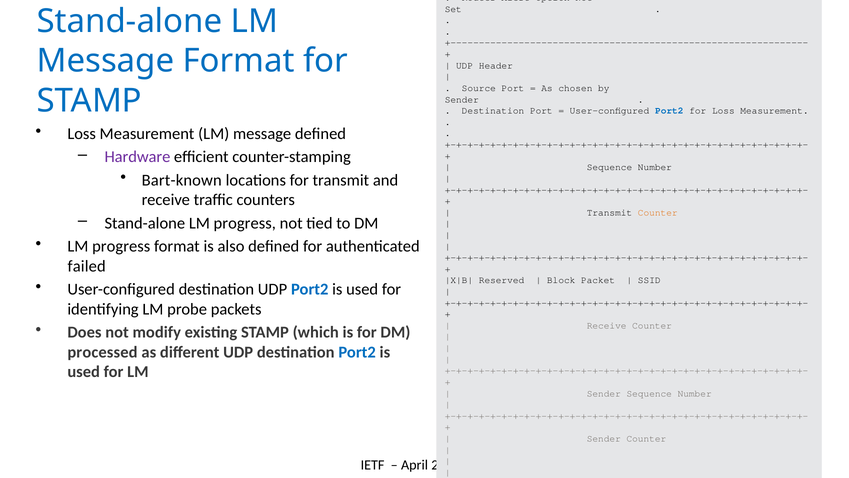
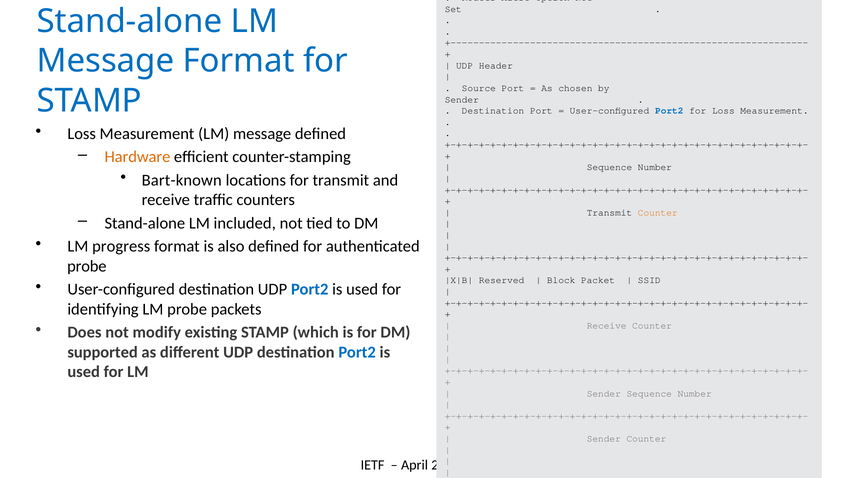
Hardware colour: purple -> orange
Stand-alone LM progress: progress -> included
failed at (87, 266): failed -> probe
processed: processed -> supported
